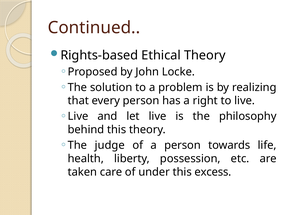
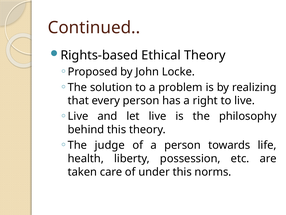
excess: excess -> norms
